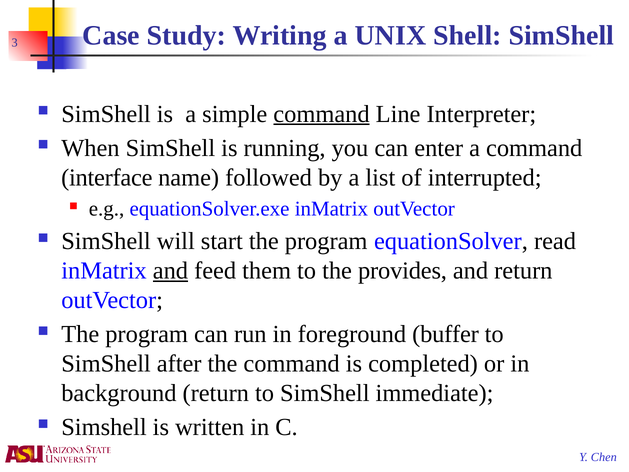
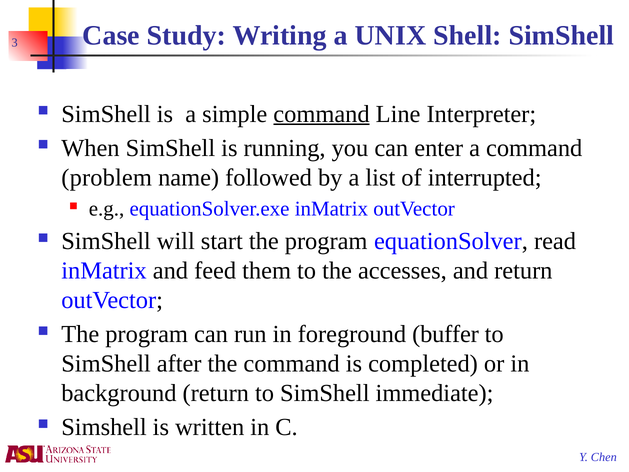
interface: interface -> problem
and at (170, 271) underline: present -> none
provides: provides -> accesses
